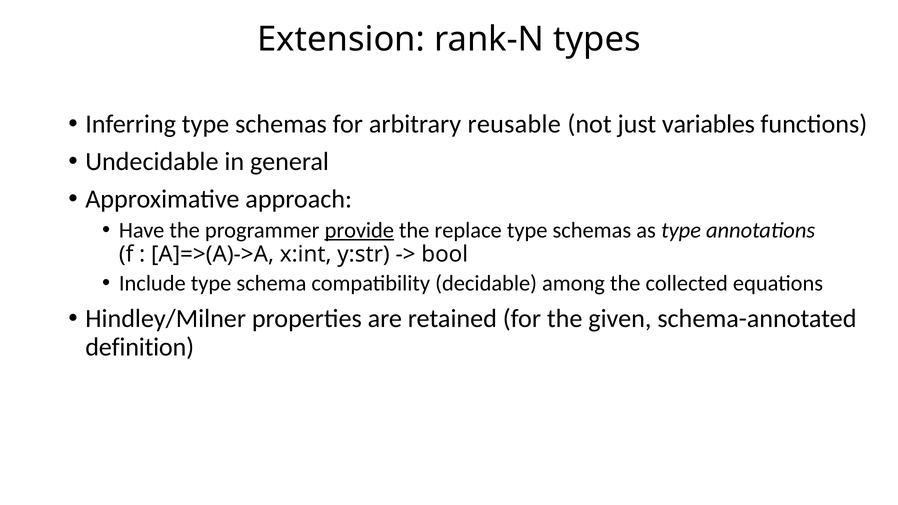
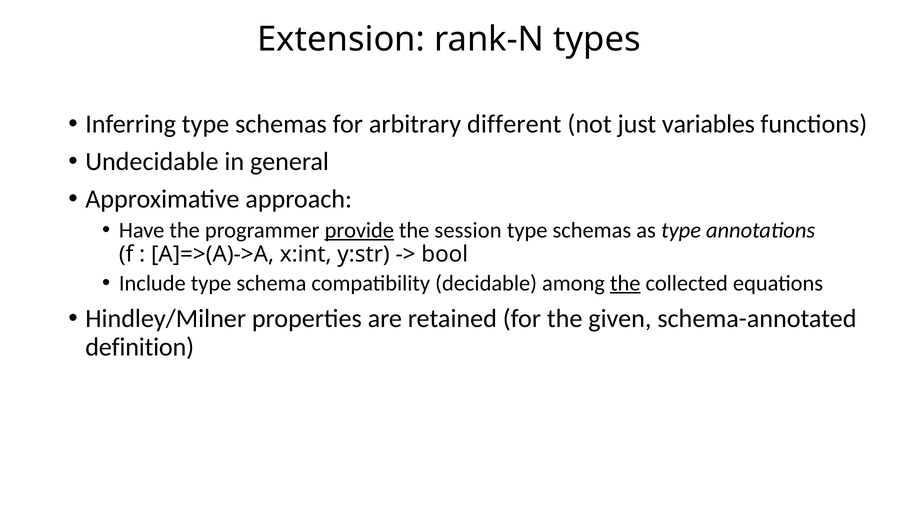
reusable: reusable -> different
replace: replace -> session
the at (625, 283) underline: none -> present
